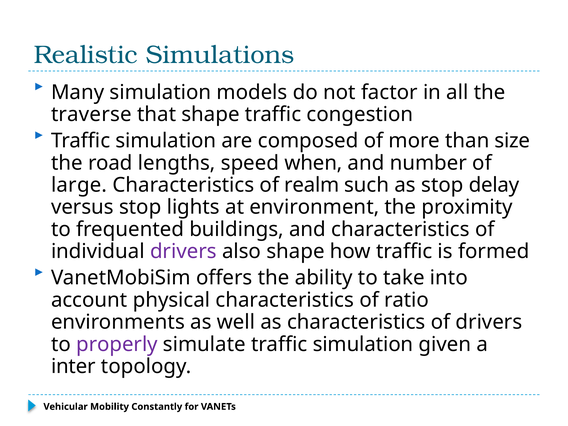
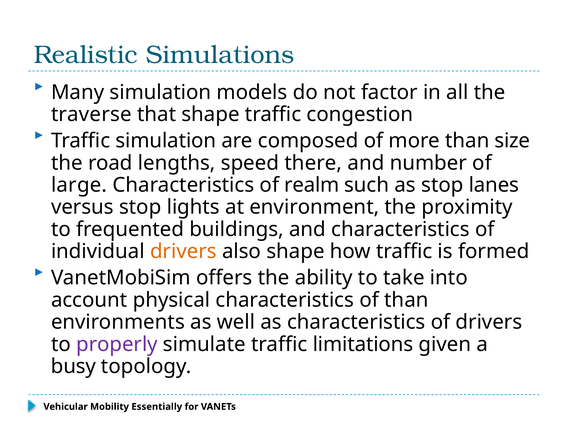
when: when -> there
delay: delay -> lanes
drivers at (183, 251) colour: purple -> orange
of ratio: ratio -> than
simulate traffic simulation: simulation -> limitations
inter: inter -> busy
Constantly: Constantly -> Essentially
